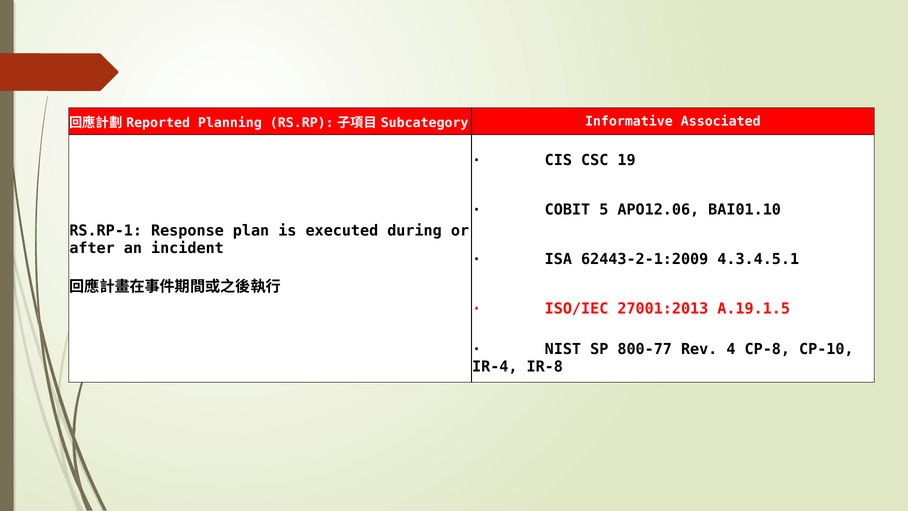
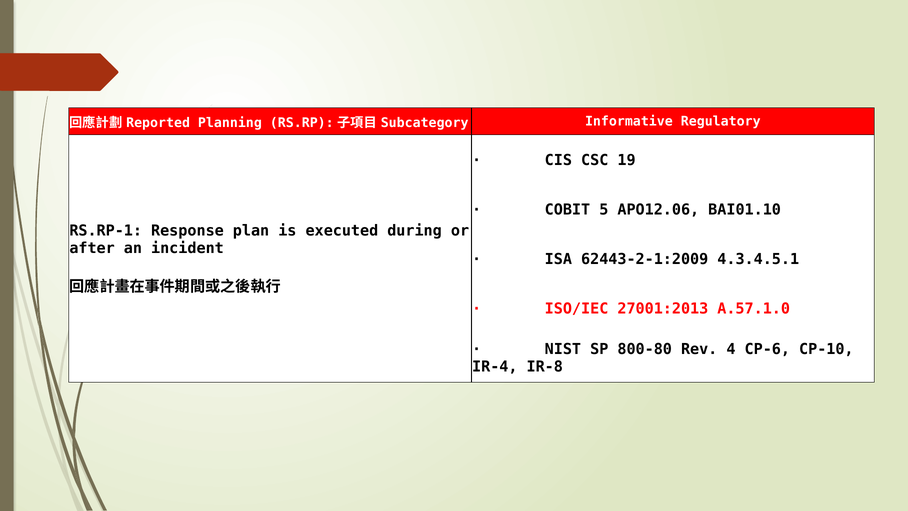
Associated: Associated -> Regulatory
A.19.1.5: A.19.1.5 -> A.57.1.0
800-77: 800-77 -> 800-80
CP-8: CP-8 -> CP-6
